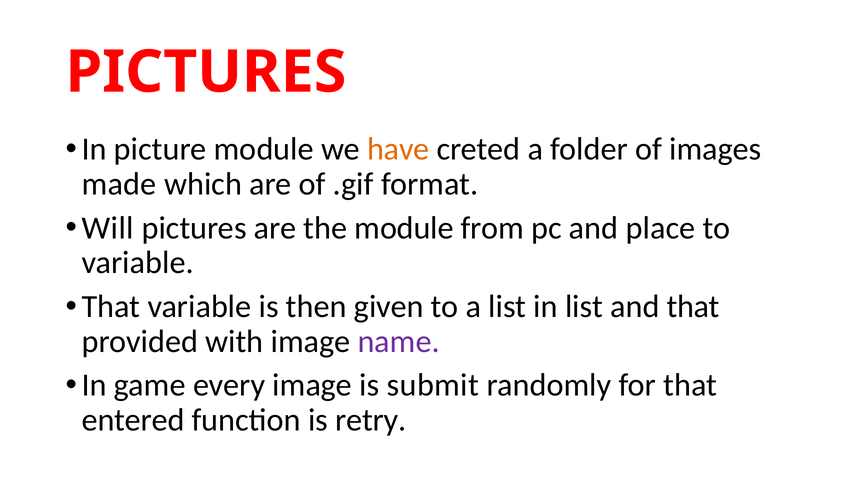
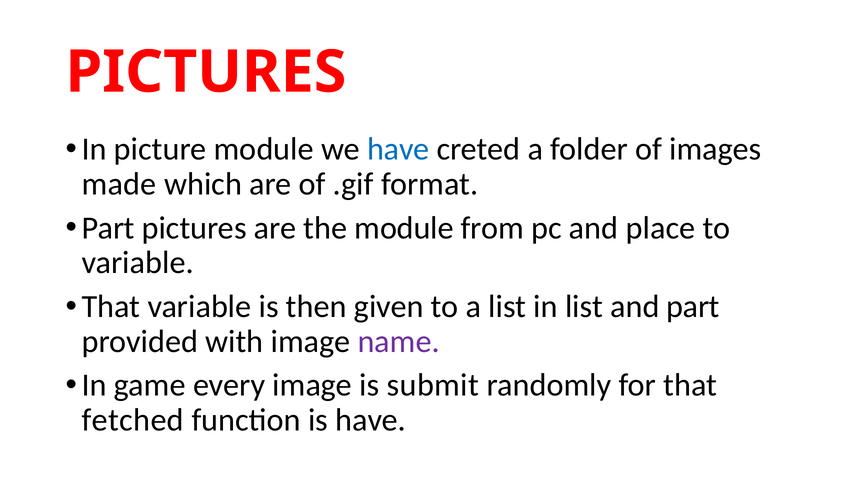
have at (398, 149) colour: orange -> blue
Will at (108, 228): Will -> Part
and that: that -> part
entered: entered -> fetched
is retry: retry -> have
